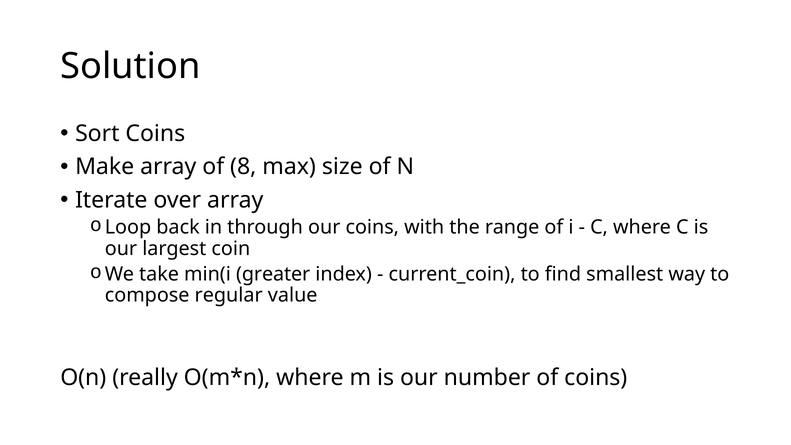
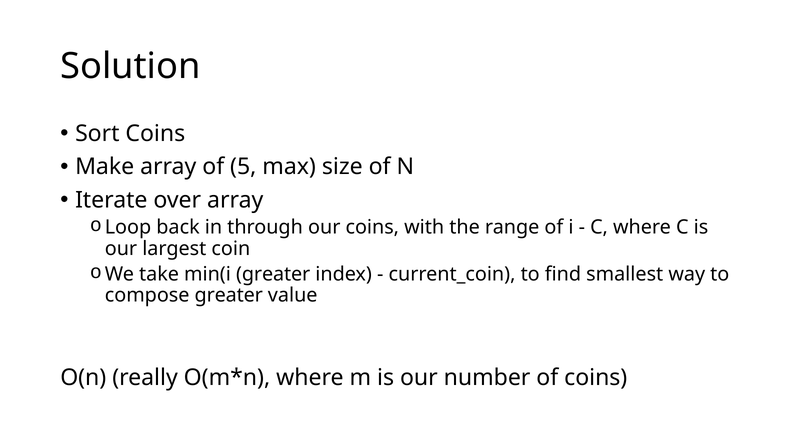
8: 8 -> 5
compose regular: regular -> greater
